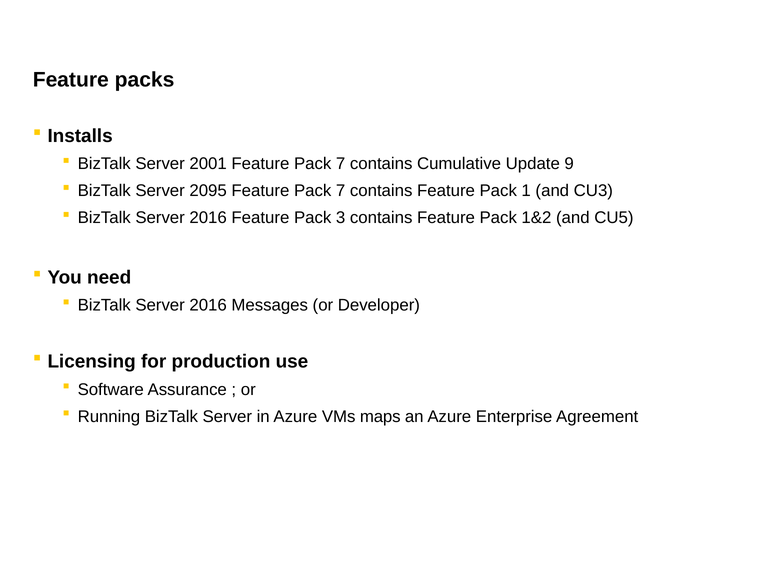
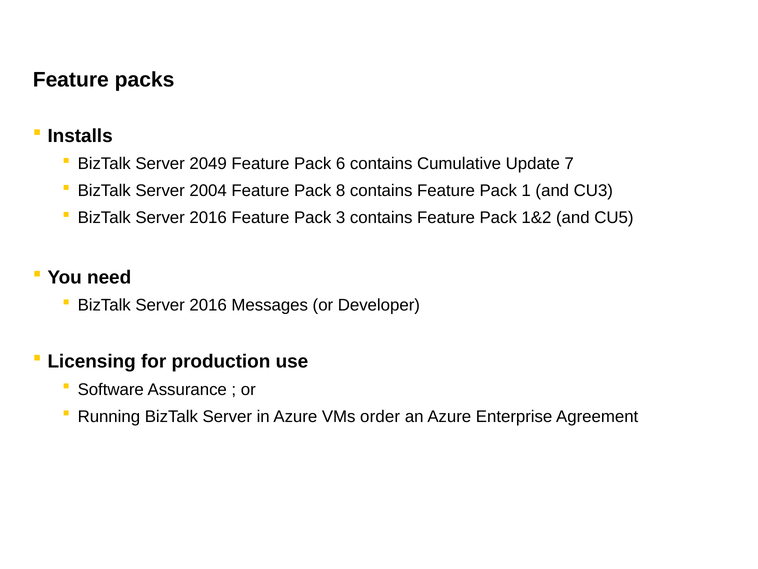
2001: 2001 -> 2049
7 at (341, 164): 7 -> 6
9: 9 -> 7
2095: 2095 -> 2004
7 at (341, 191): 7 -> 8
maps: maps -> order
